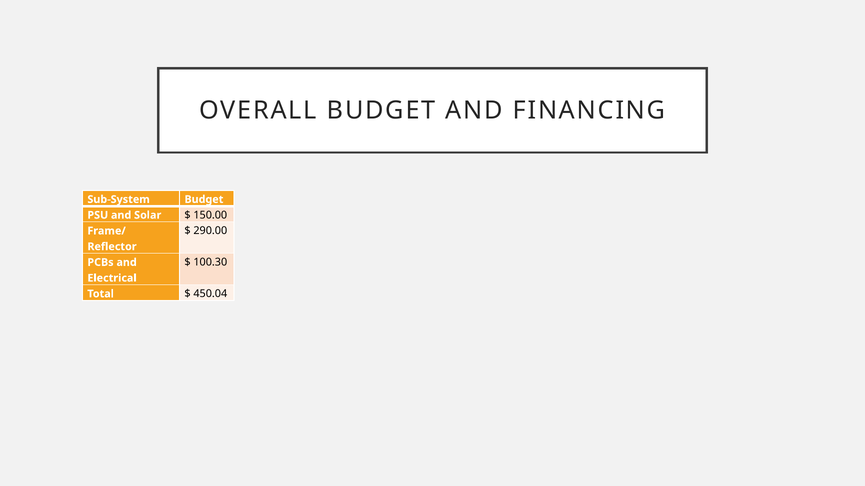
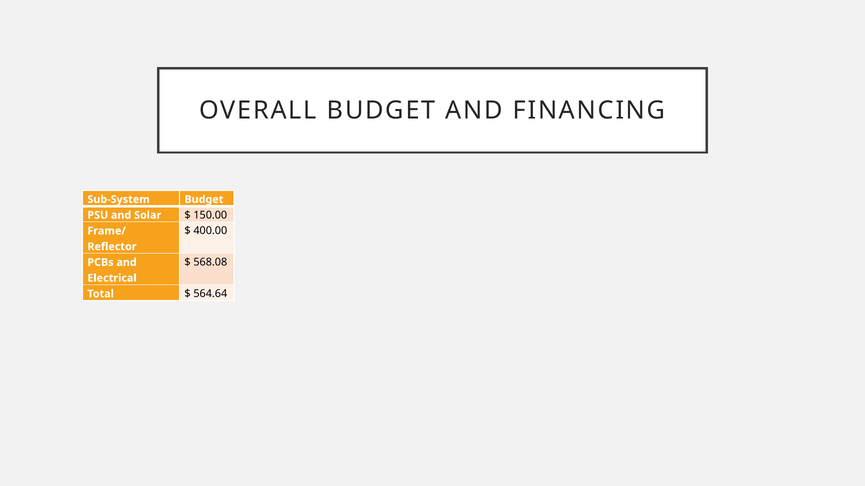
290.00: 290.00 -> 400.00
100.30: 100.30 -> 568.08
450.04: 450.04 -> 564.64
